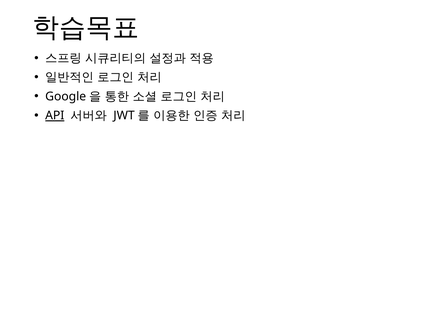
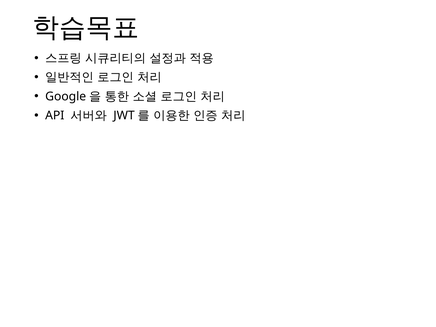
API underline: present -> none
